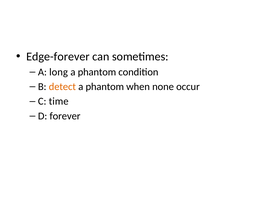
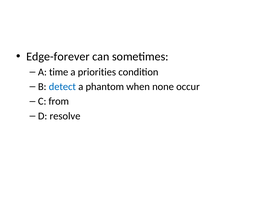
long: long -> time
phantom at (97, 72): phantom -> priorities
detect colour: orange -> blue
time: time -> from
forever: forever -> resolve
